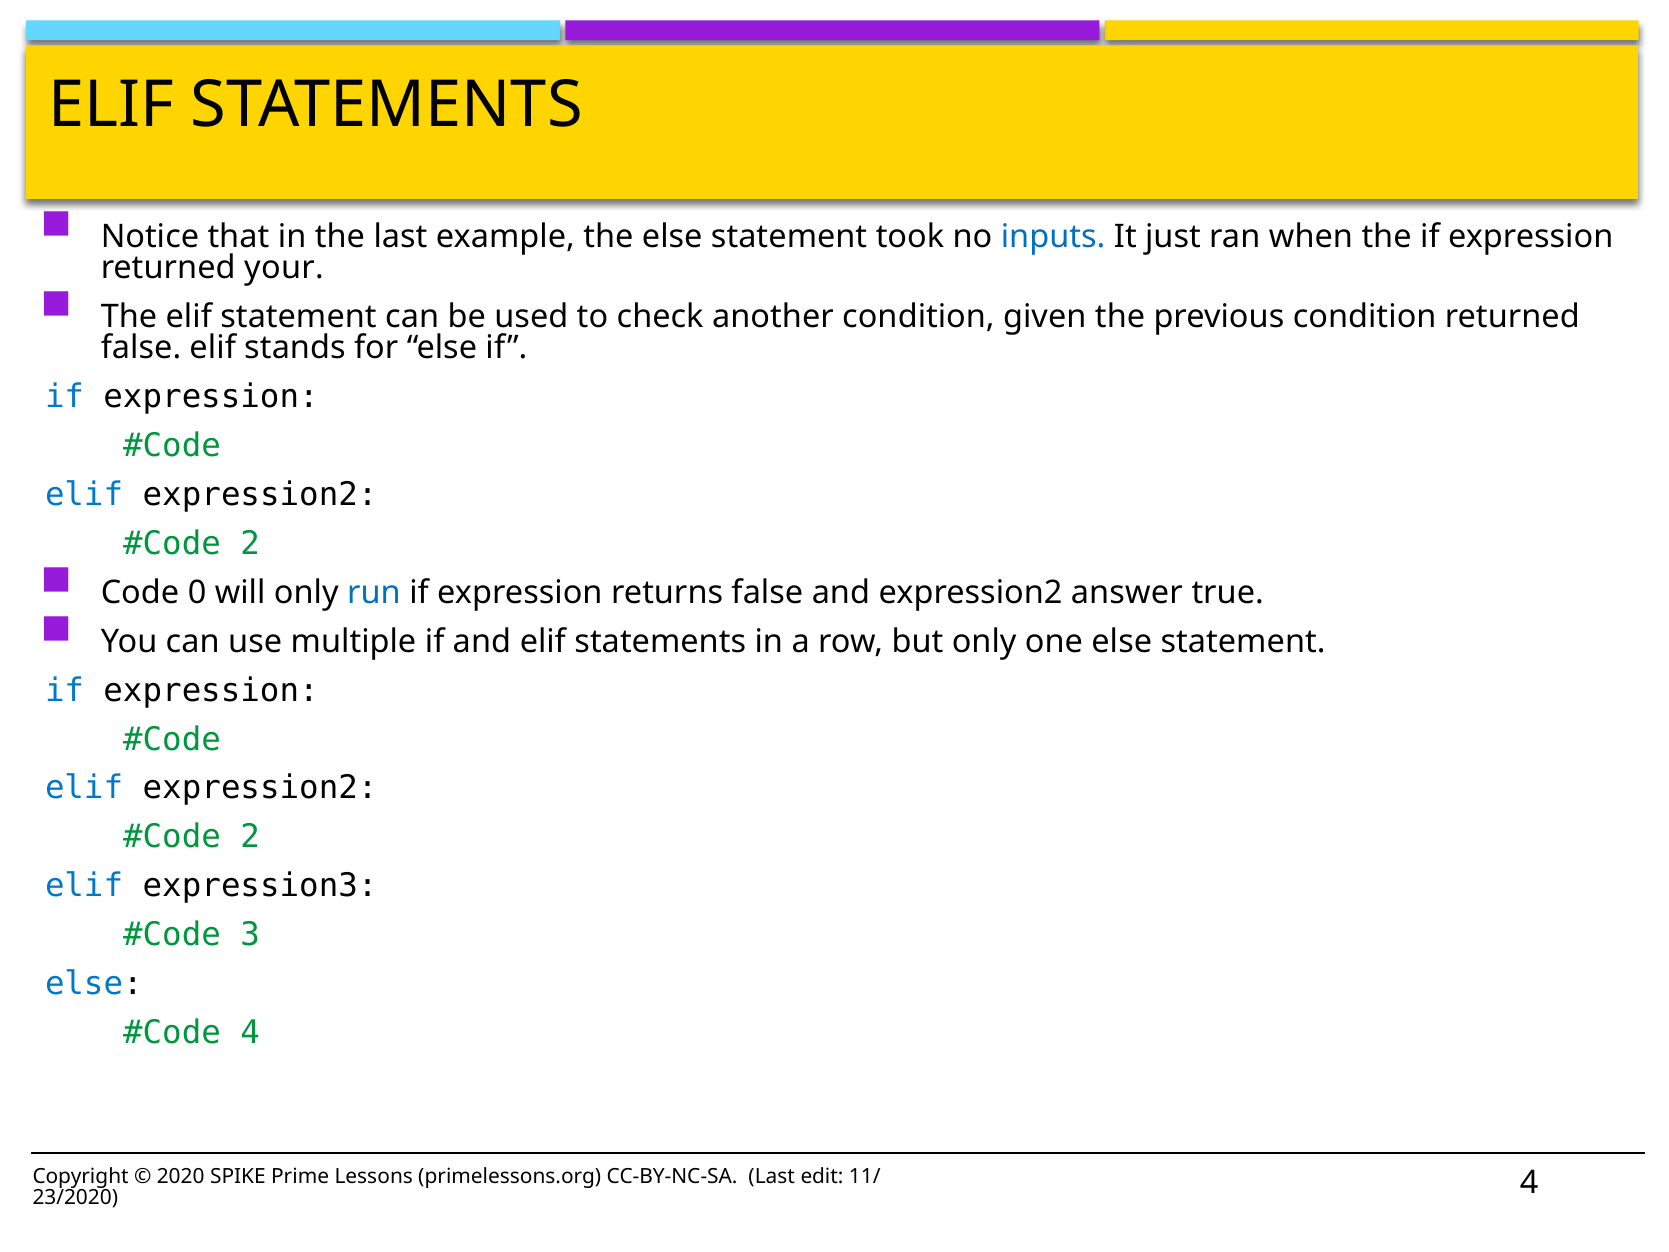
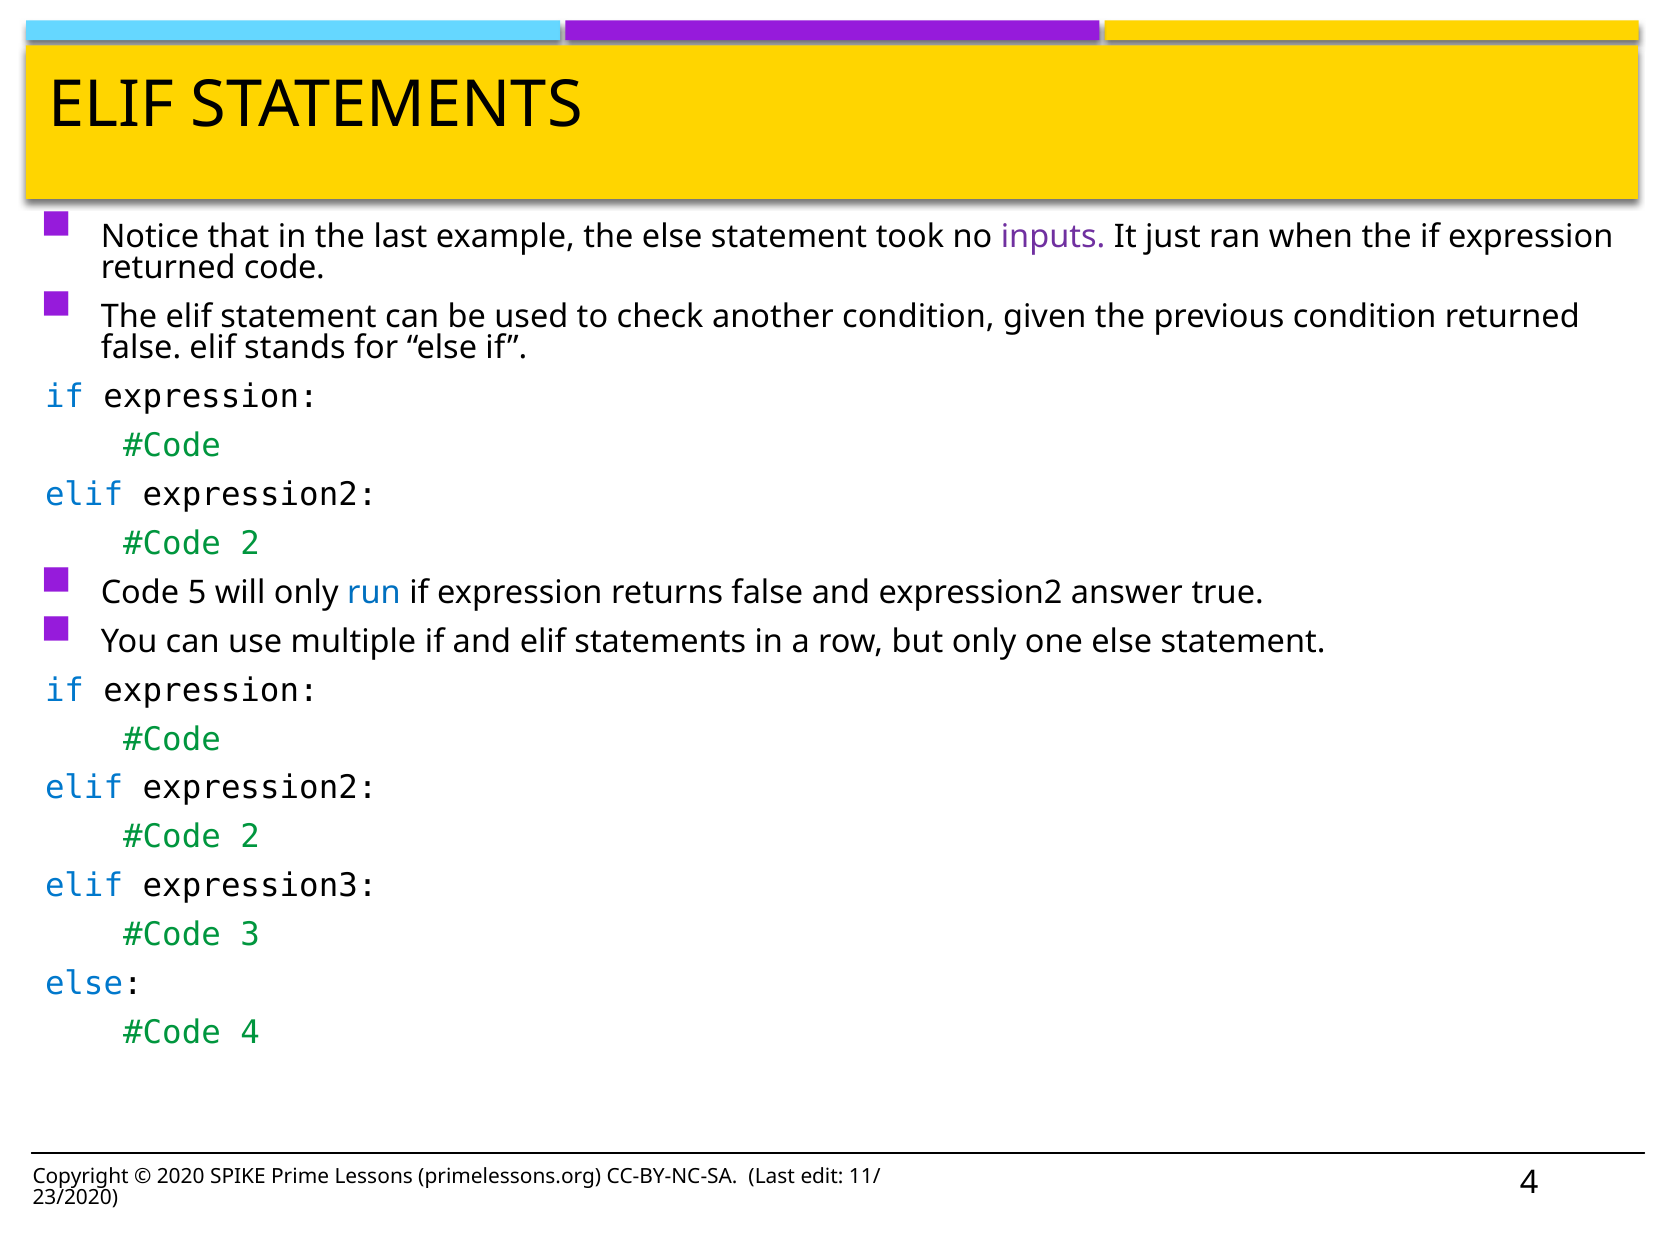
inputs colour: blue -> purple
returned your: your -> code
0: 0 -> 5
